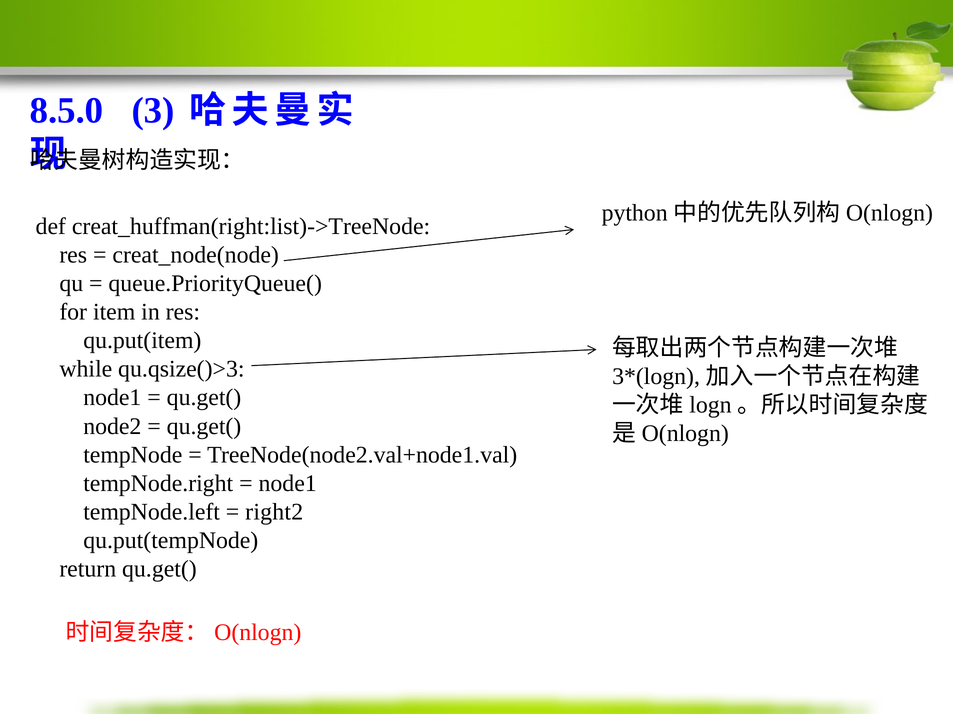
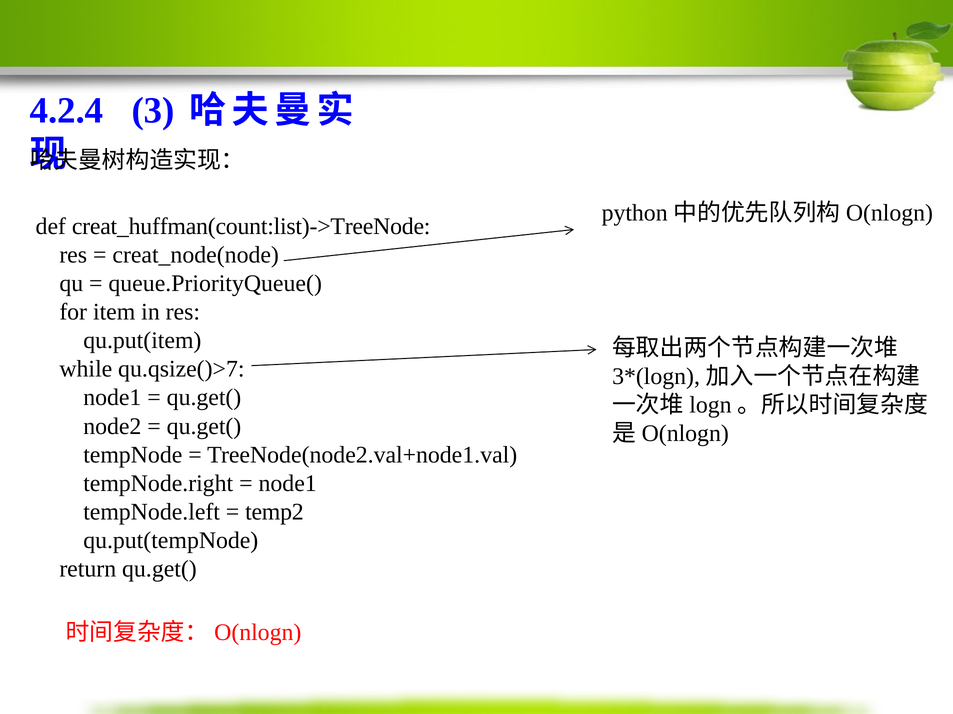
8.5.0: 8.5.0 -> 4.2.4
creat_huffman(right:list)->TreeNode: creat_huffman(right:list)->TreeNode -> creat_huffman(count:list)->TreeNode
qu.qsize()>3: qu.qsize()>3 -> qu.qsize()>7
right2: right2 -> temp2
